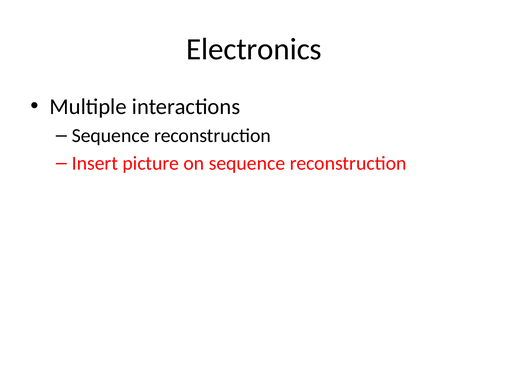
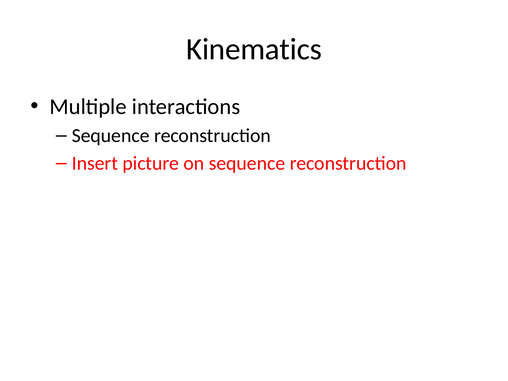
Electronics: Electronics -> Kinematics
